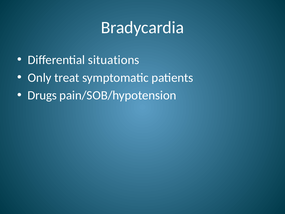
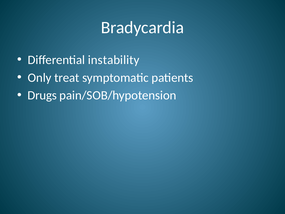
situations: situations -> instability
